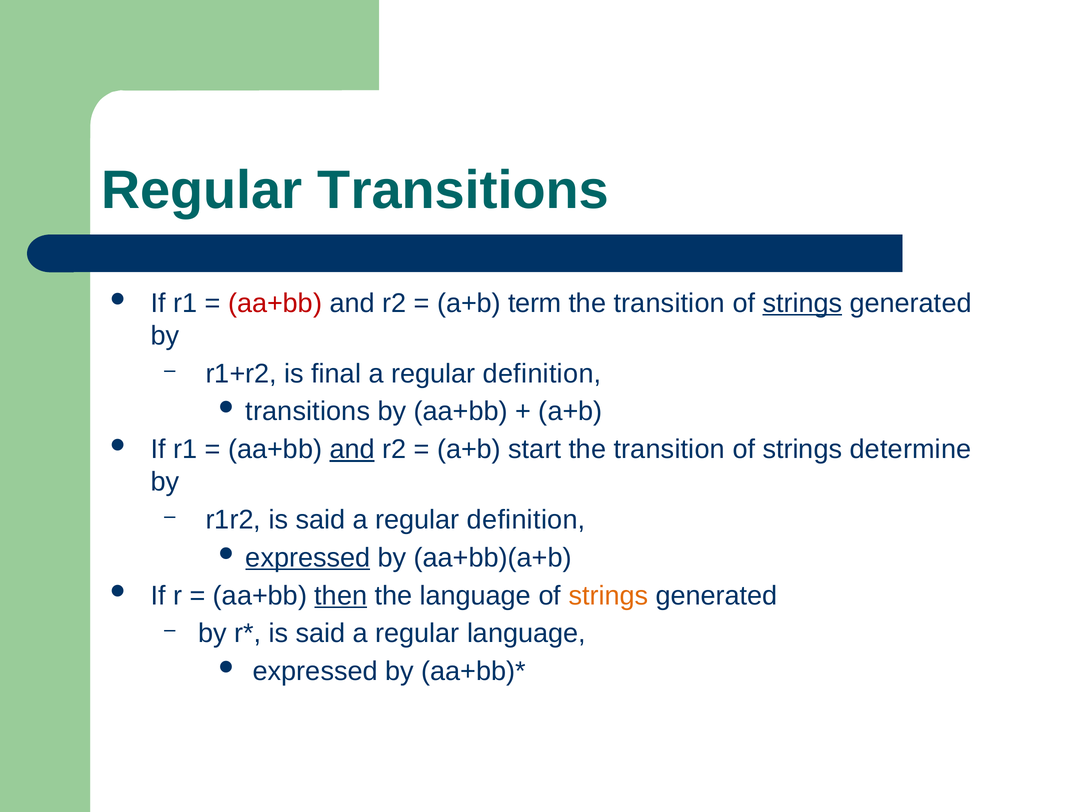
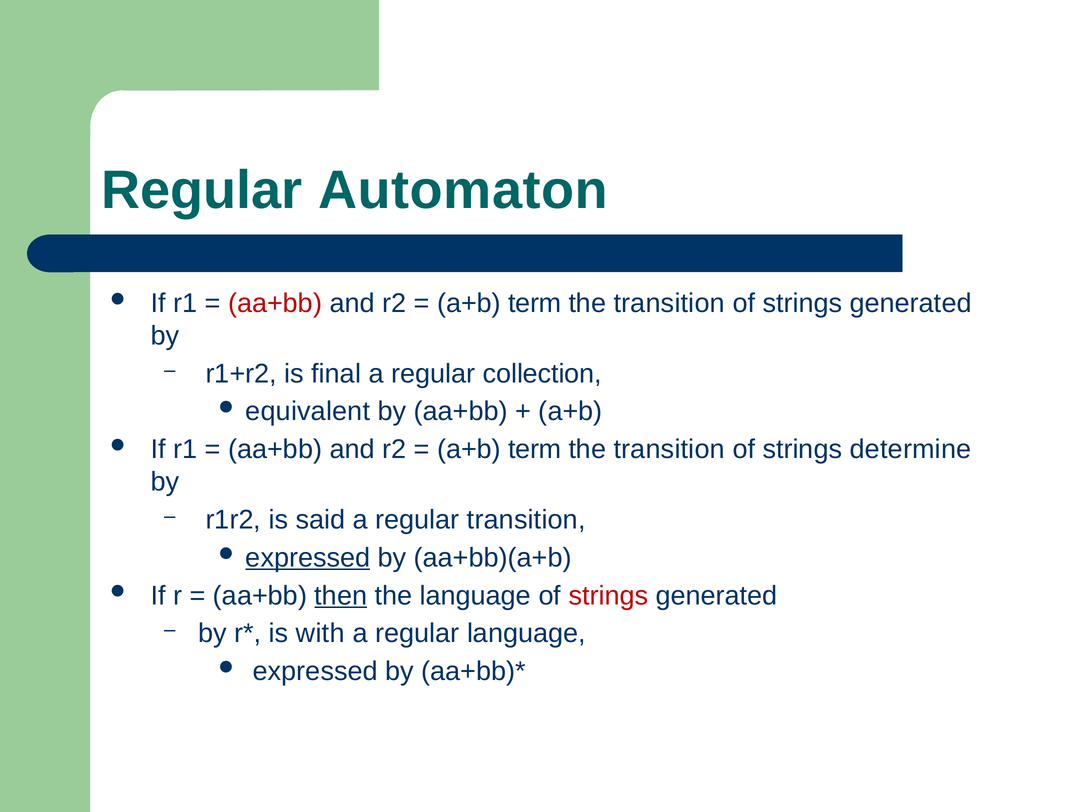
Regular Transitions: Transitions -> Automaton
strings at (802, 303) underline: present -> none
definition at (542, 374): definition -> collection
transitions at (308, 412): transitions -> equivalent
and at (352, 450) underline: present -> none
start at (535, 450): start -> term
definition at (526, 520): definition -> transition
strings at (608, 596) colour: orange -> red
said at (320, 634): said -> with
